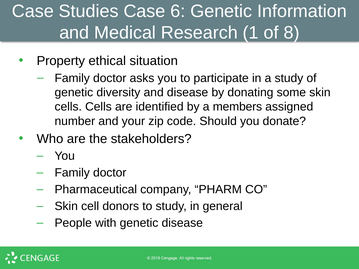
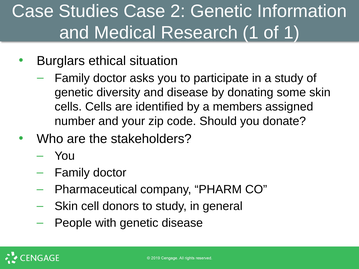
6: 6 -> 2
of 8: 8 -> 1
Property: Property -> Burglars
